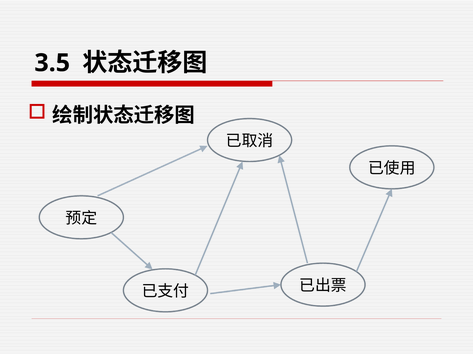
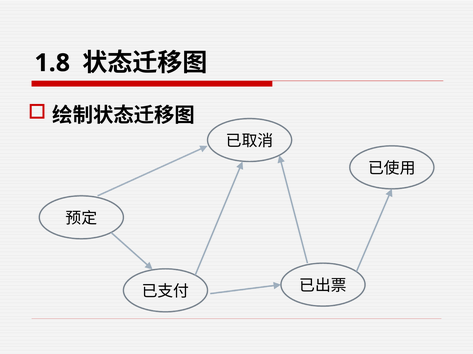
3.5: 3.5 -> 1.8
